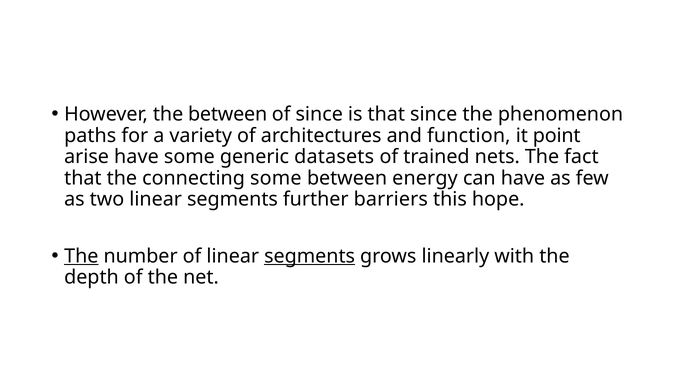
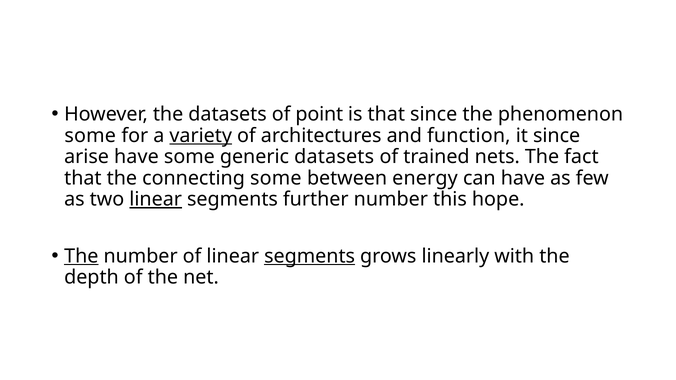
the between: between -> datasets
of since: since -> point
paths at (90, 136): paths -> some
variety underline: none -> present
it point: point -> since
linear at (156, 199) underline: none -> present
further barriers: barriers -> number
